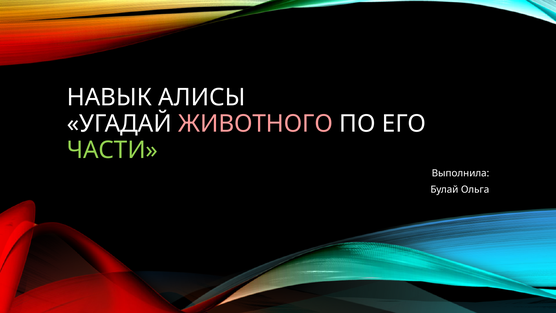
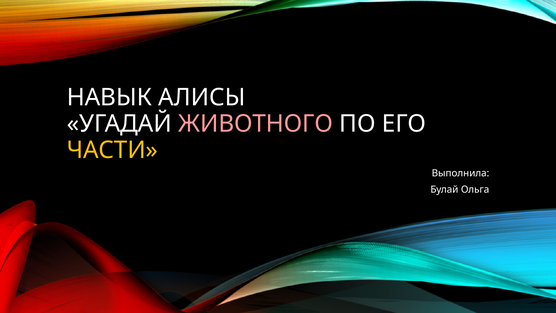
ЧАСТИ colour: light green -> yellow
